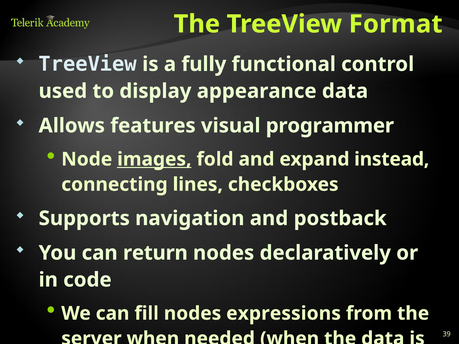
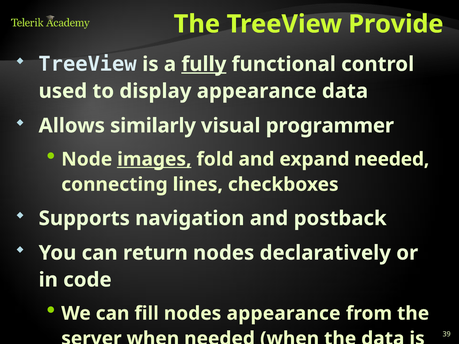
Format: Format -> Provide
fully underline: none -> present
features: features -> similarly
expand instead: instead -> needed
nodes expressions: expressions -> appearance
